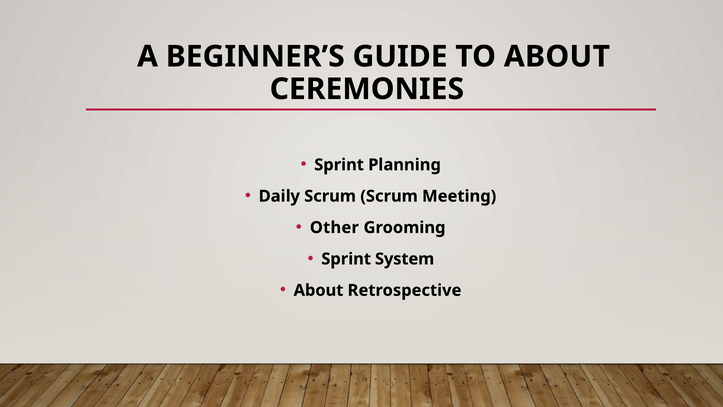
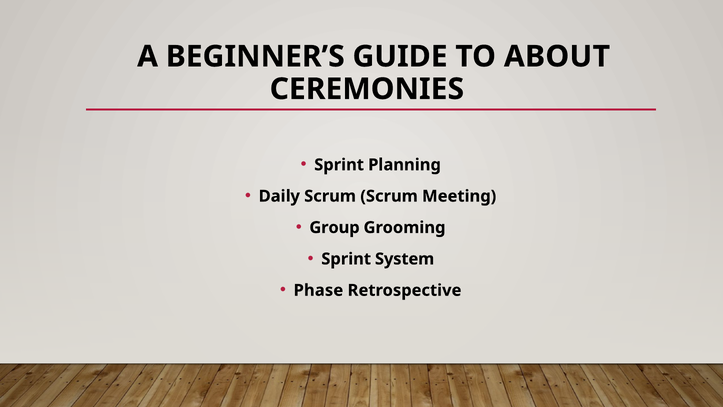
Other: Other -> Group
About at (318, 290): About -> Phase
